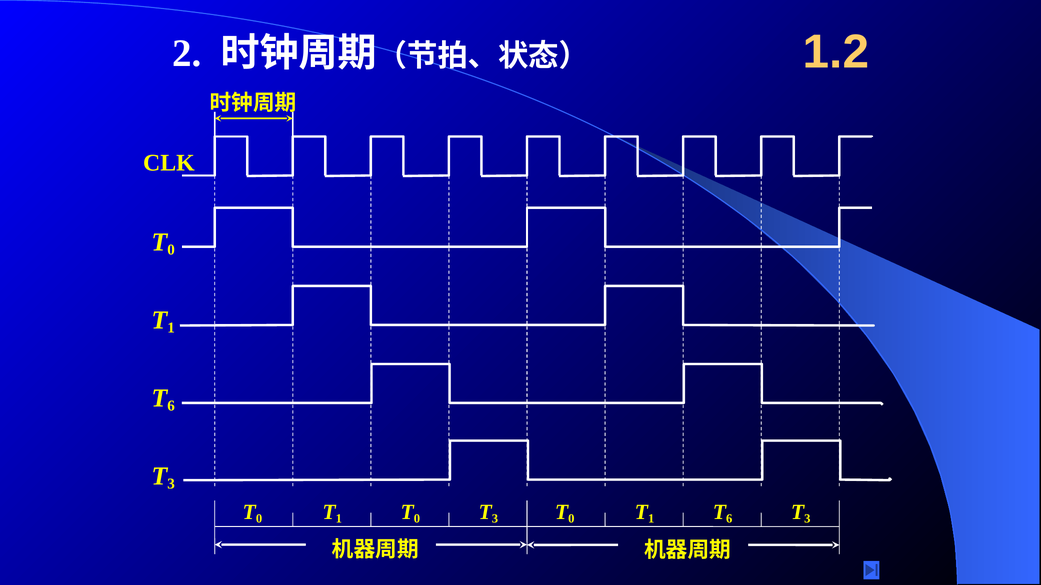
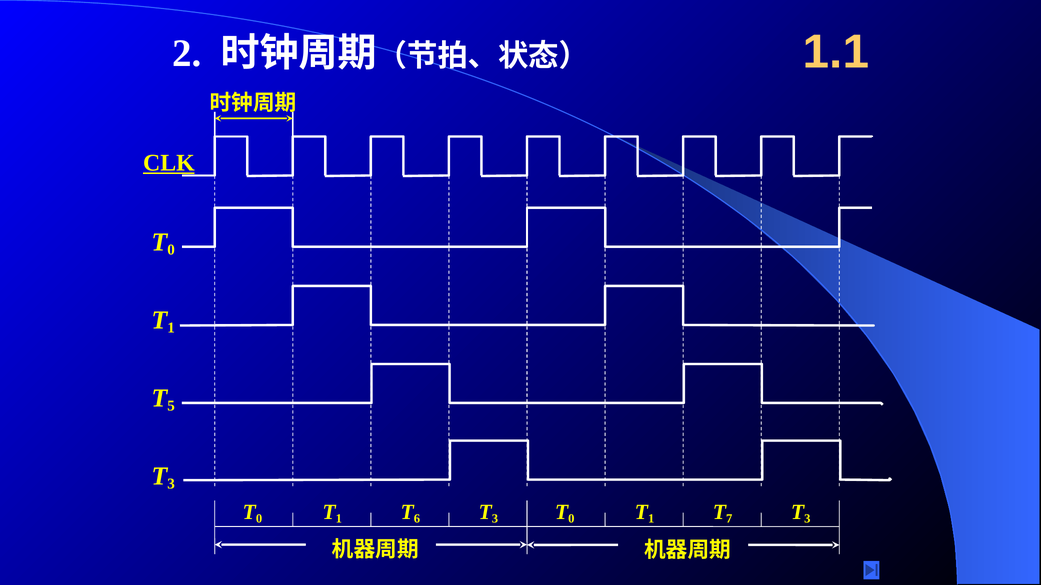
1.2: 1.2 -> 1.1
CLK underline: none -> present
6 at (171, 406): 6 -> 5
0 at (417, 519): 0 -> 6
6 at (729, 519): 6 -> 7
